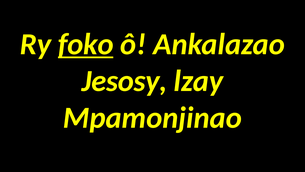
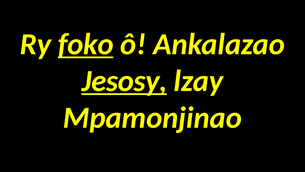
Jesosy underline: none -> present
